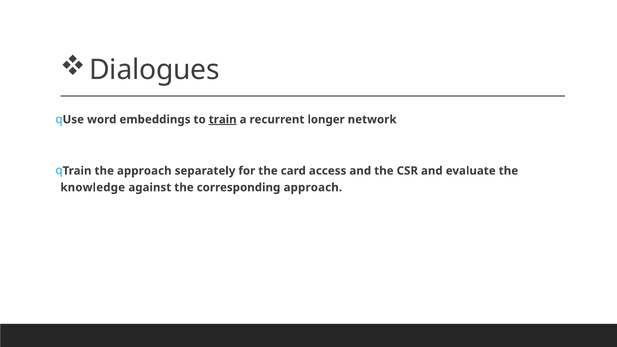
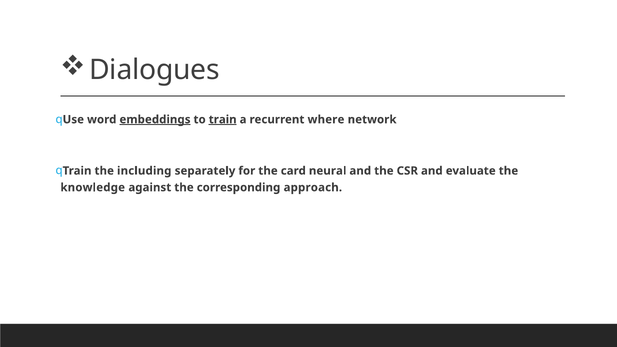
embeddings underline: none -> present
longer: longer -> where
the approach: approach -> including
access: access -> neural
